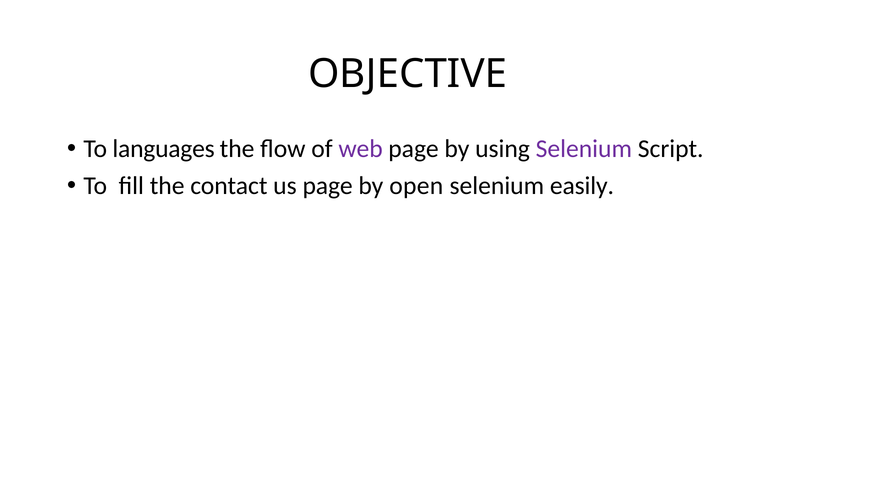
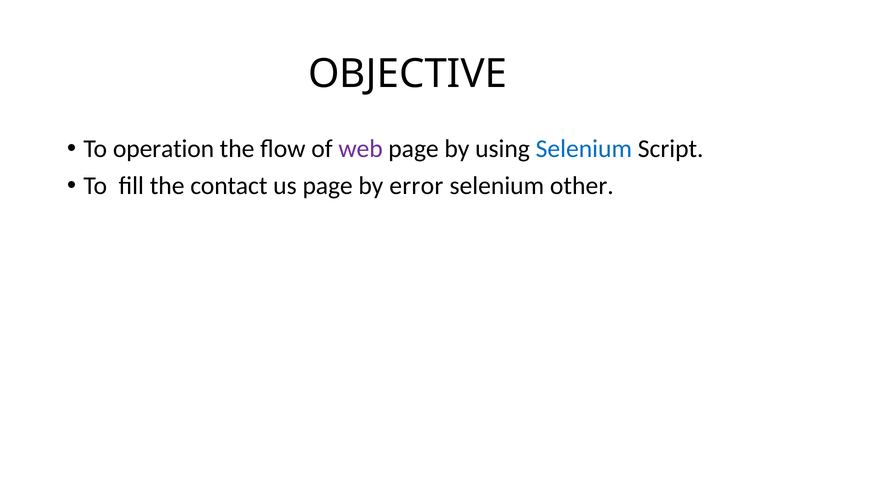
languages: languages -> operation
Selenium at (584, 149) colour: purple -> blue
open: open -> error
easily: easily -> other
